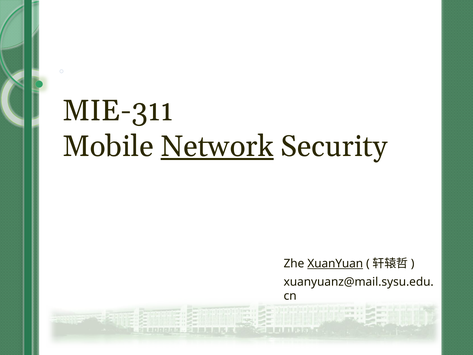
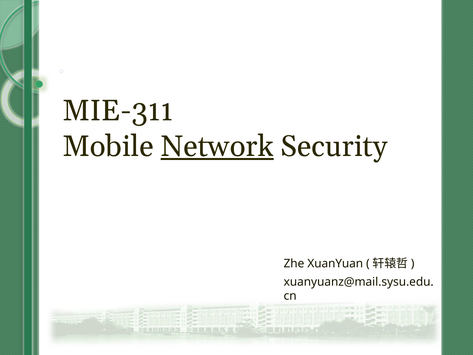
XuanYuan underline: present -> none
